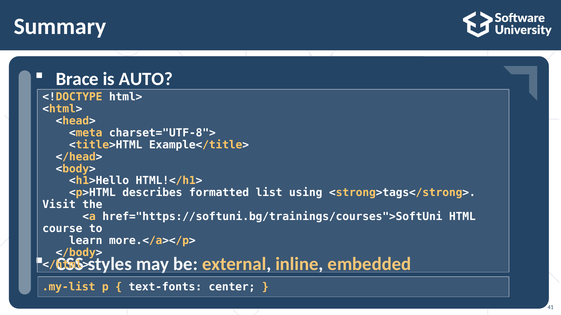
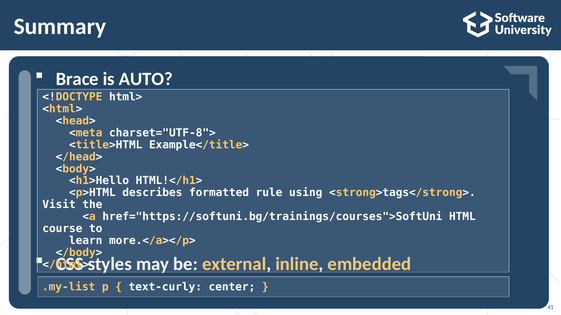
list: list -> rule
text-fonts: text-fonts -> text-curly
